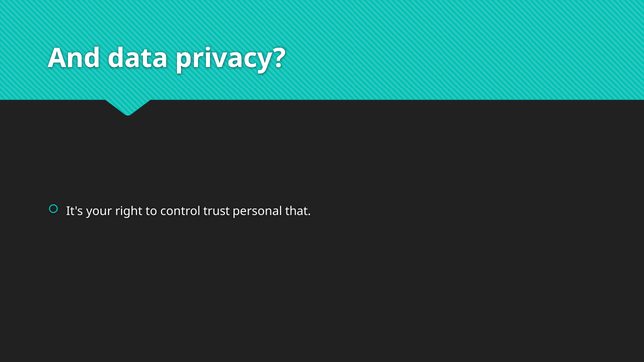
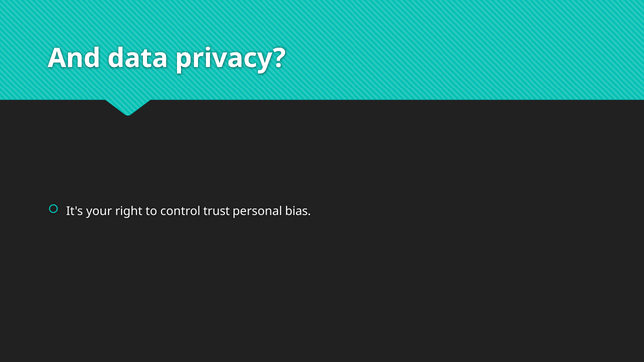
that: that -> bias
